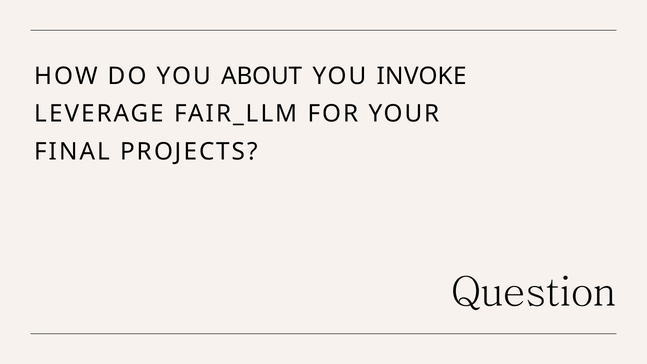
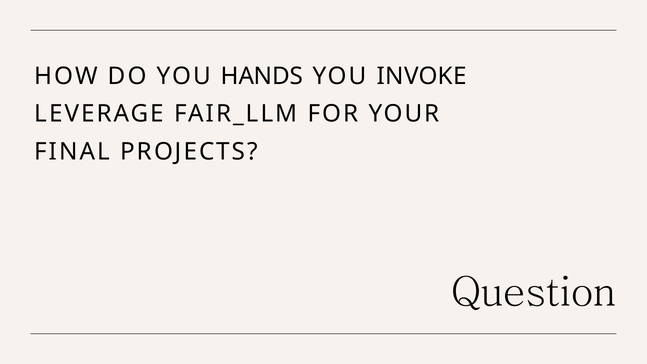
ABOUT: ABOUT -> HANDS
